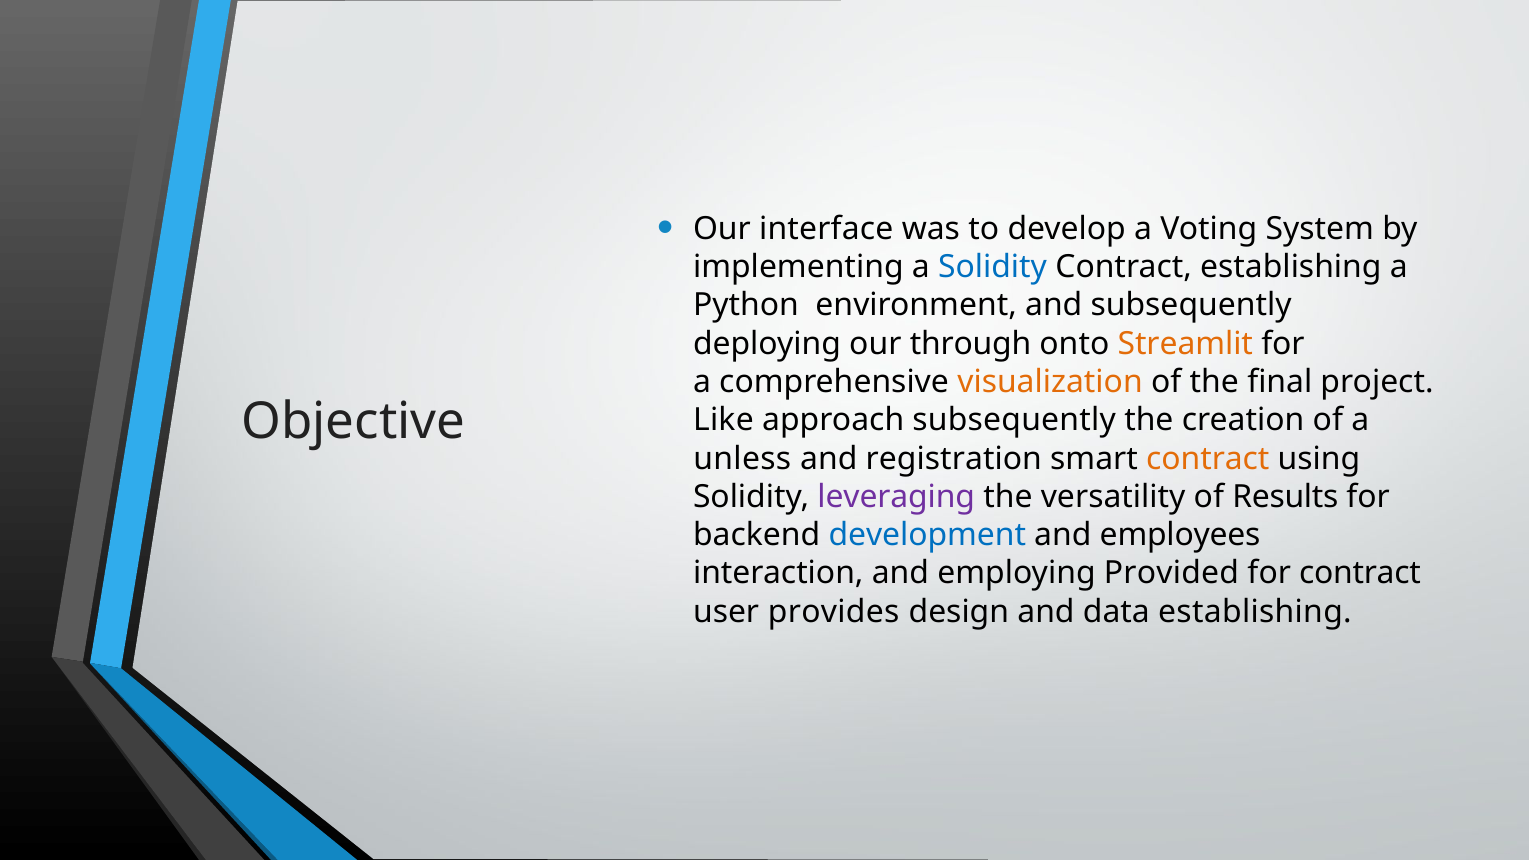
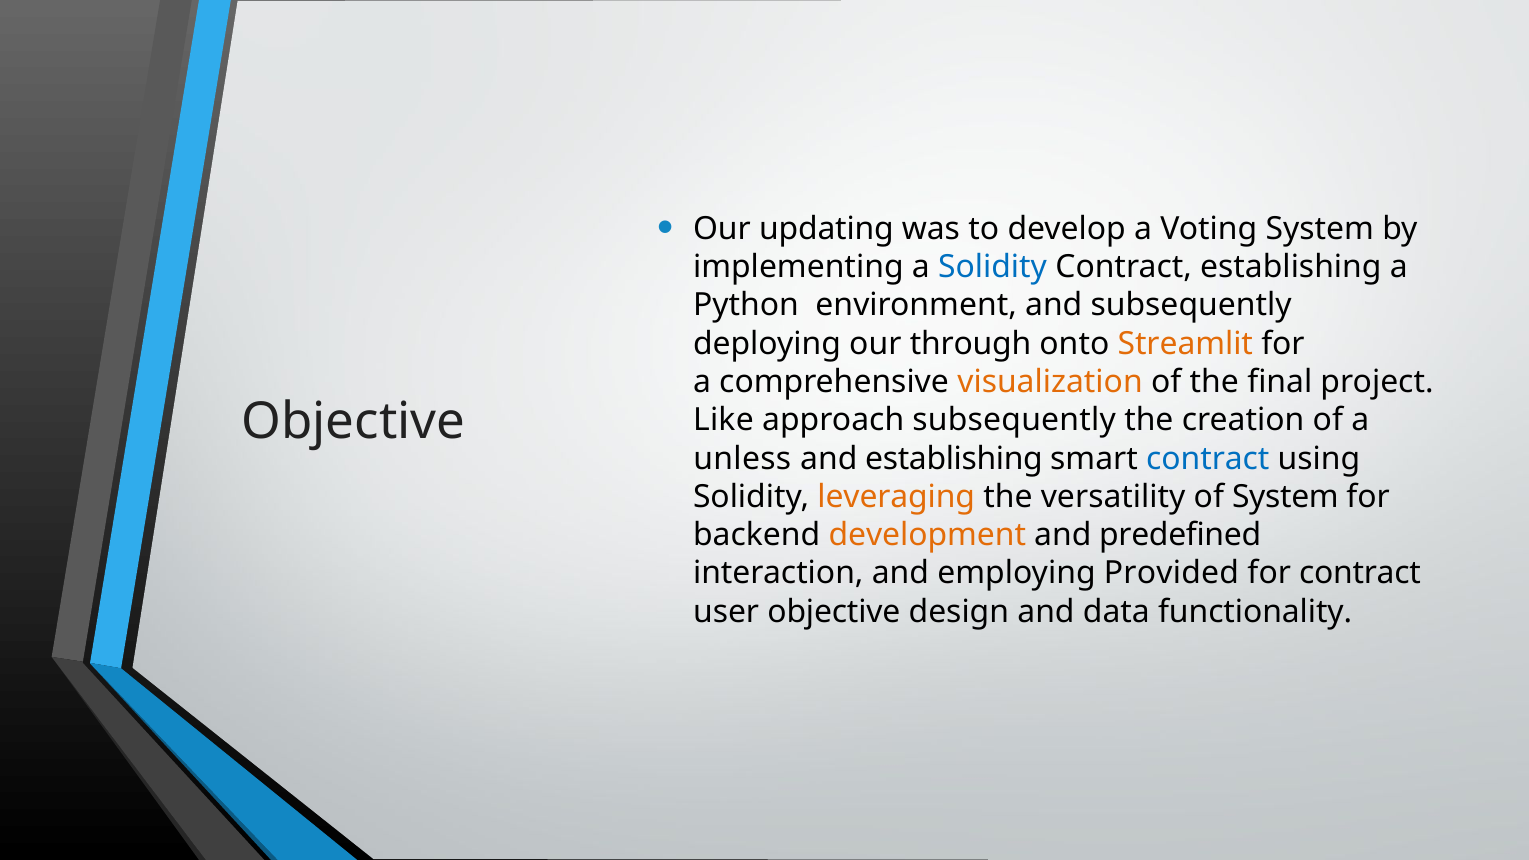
interface: interface -> updating
and registration: registration -> establishing
contract at (1208, 459) colour: orange -> blue
leveraging colour: purple -> orange
of Results: Results -> System
development colour: blue -> orange
employees: employees -> predefined
user provides: provides -> objective
data establishing: establishing -> functionality
